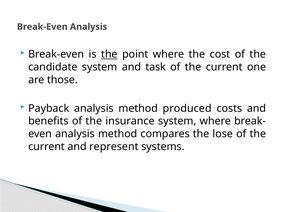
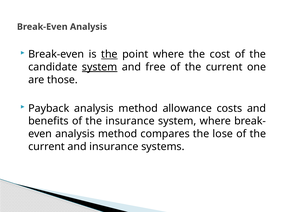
system at (100, 67) underline: none -> present
task: task -> free
produced: produced -> allowance
and represent: represent -> insurance
